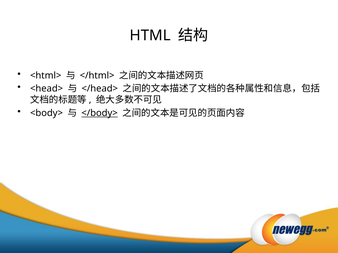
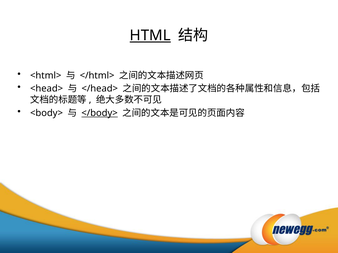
HTML underline: none -> present
